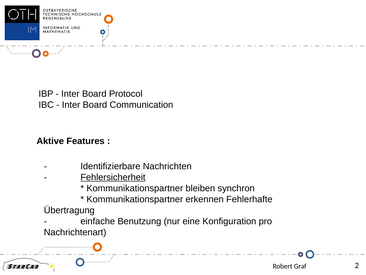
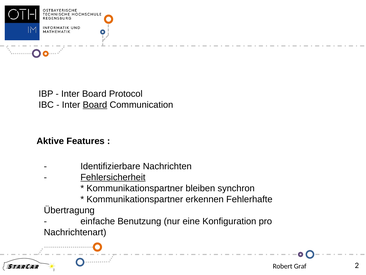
Board at (95, 105) underline: none -> present
